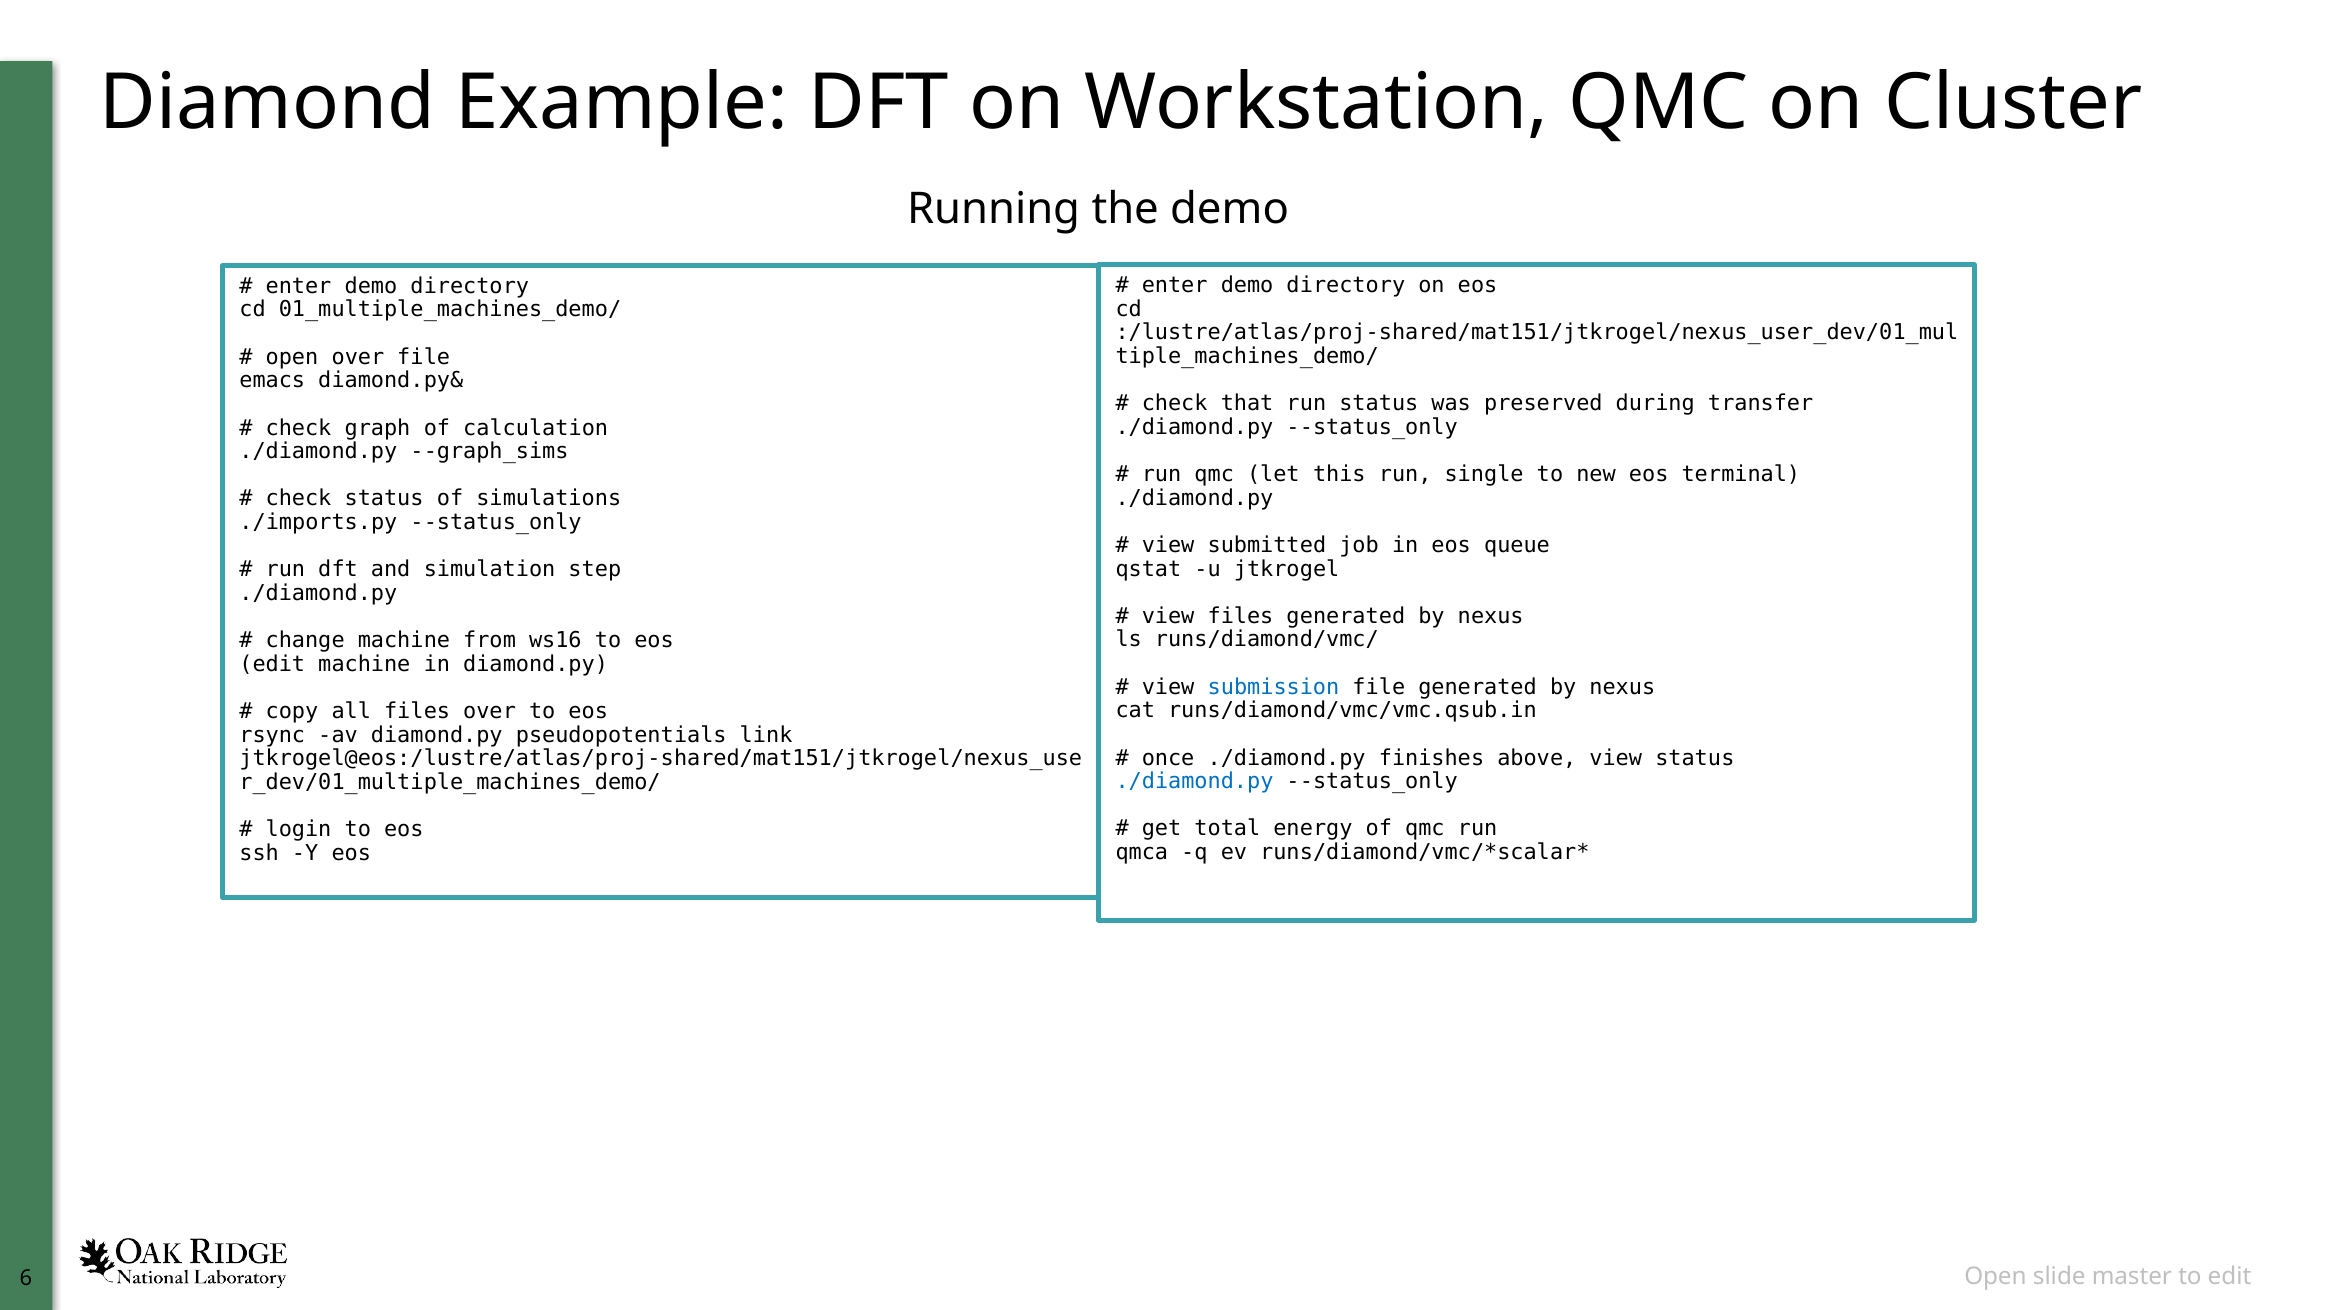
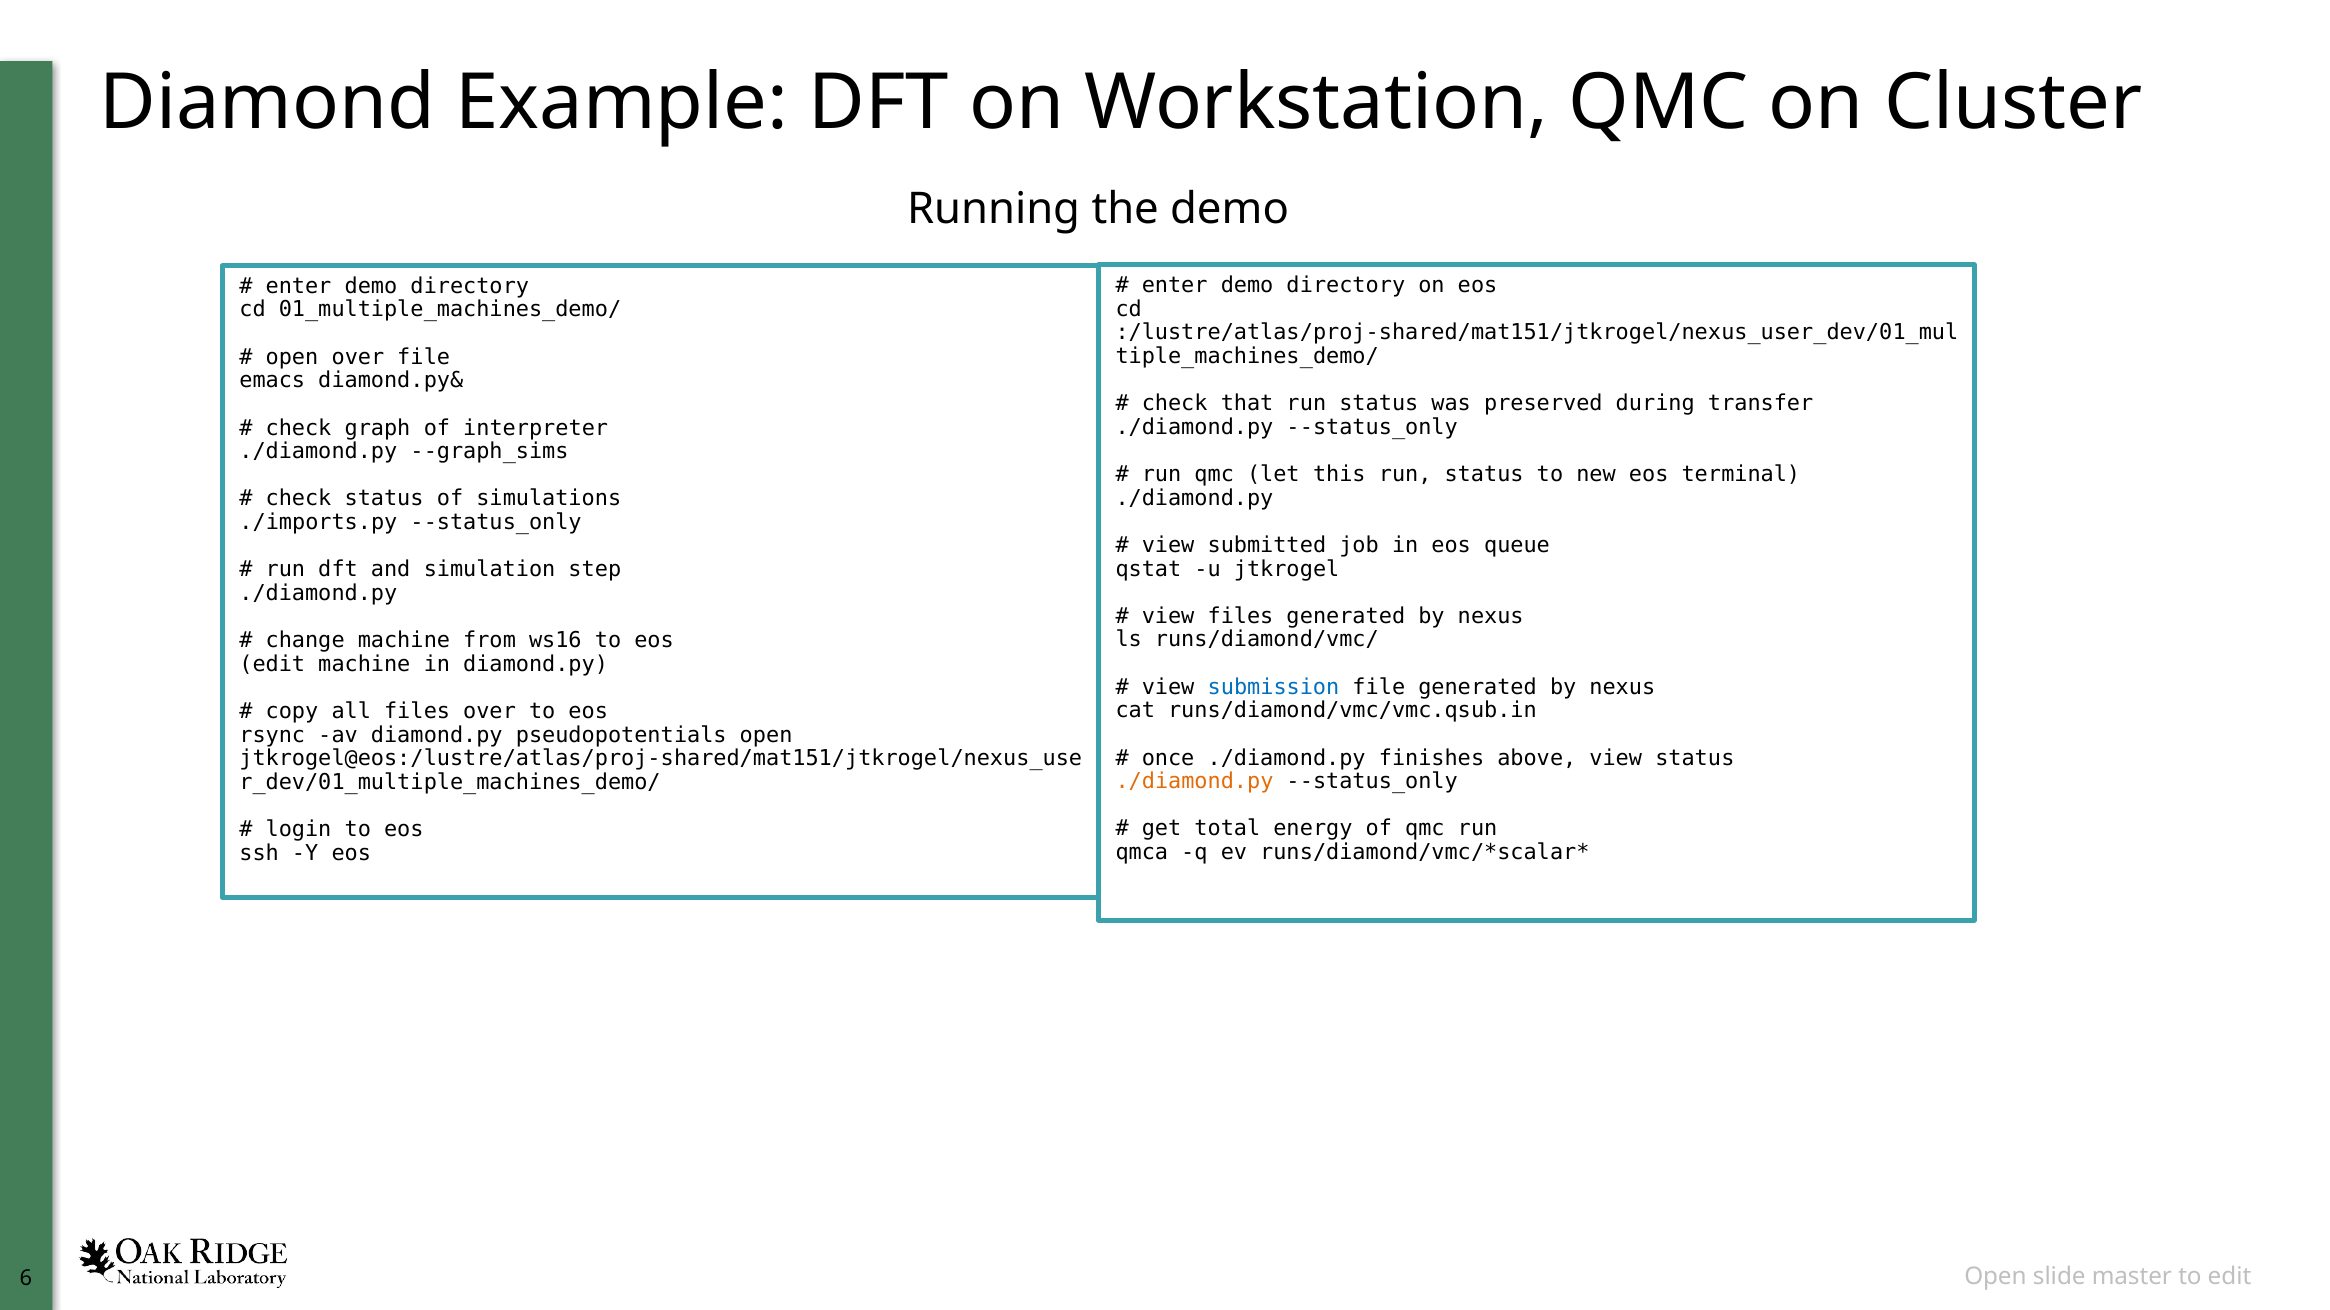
calculation: calculation -> interpreter
this run single: single -> status
pseudopotentials link: link -> open
./diamond.py at (1195, 782) colour: blue -> orange
